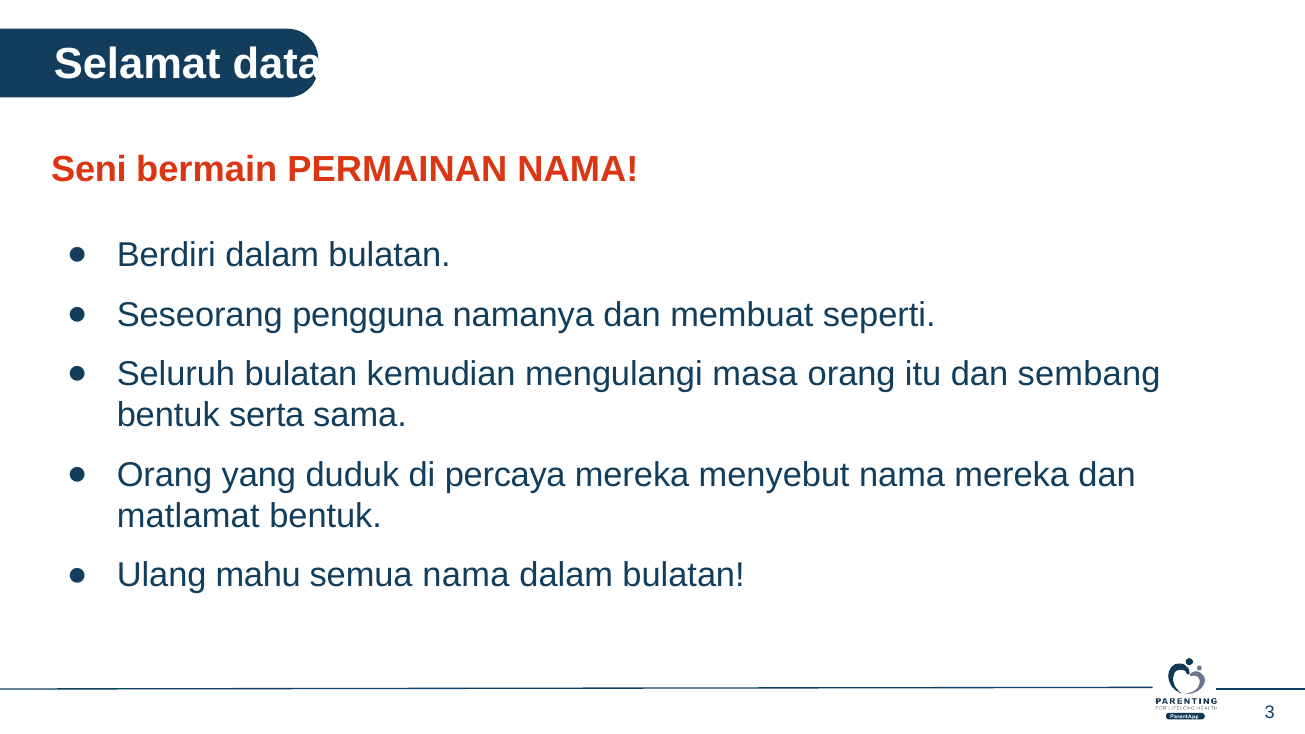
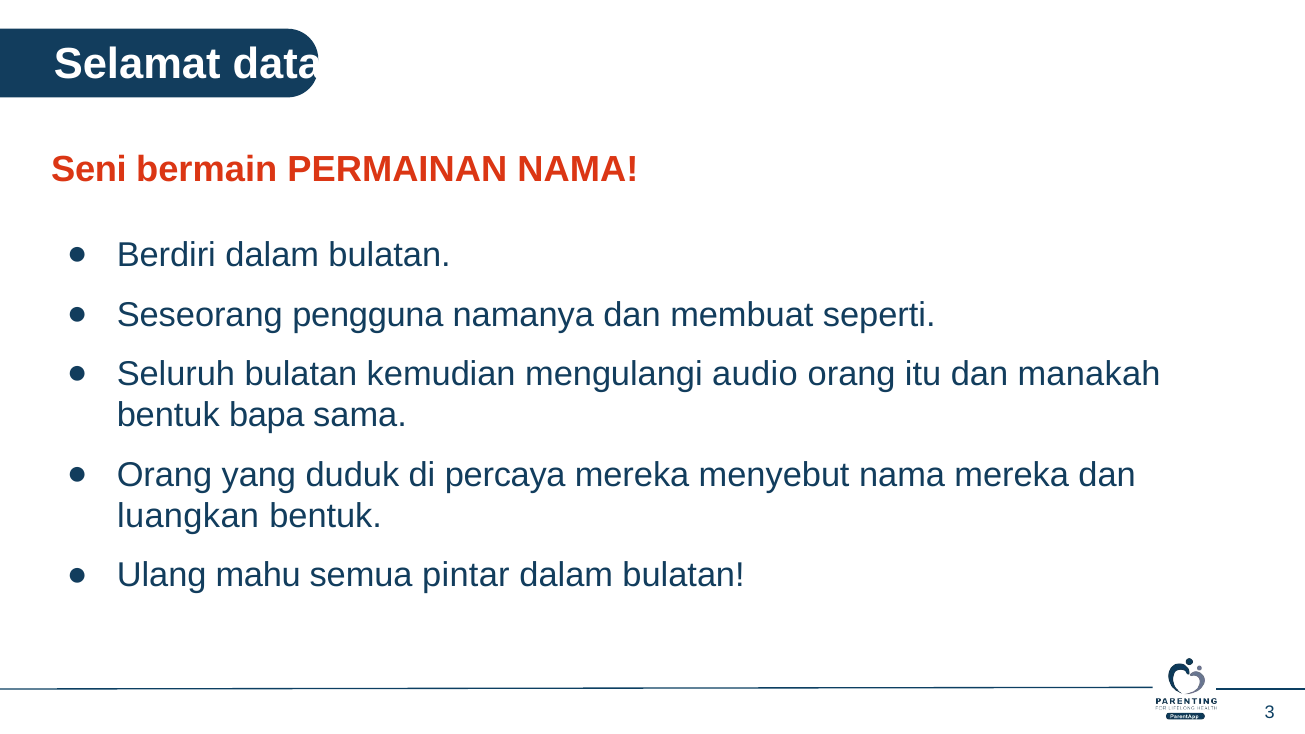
masa: masa -> audio
sembang: sembang -> manakah
serta: serta -> bapa
matlamat: matlamat -> luangkan
semua nama: nama -> pintar
